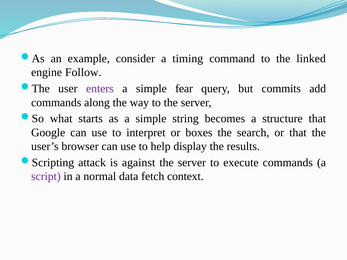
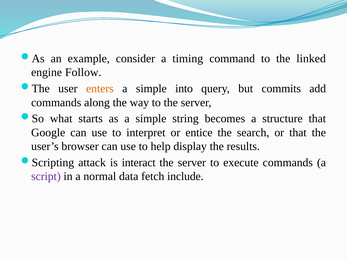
enters colour: purple -> orange
fear: fear -> into
boxes: boxes -> entice
against: against -> interact
context: context -> include
